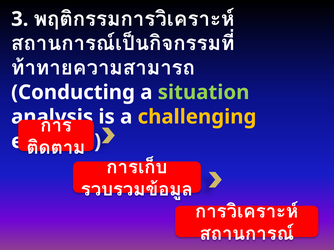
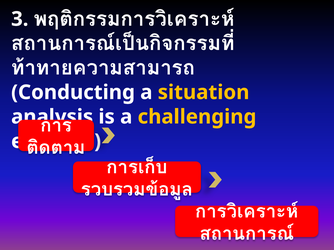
situation colour: light green -> yellow
